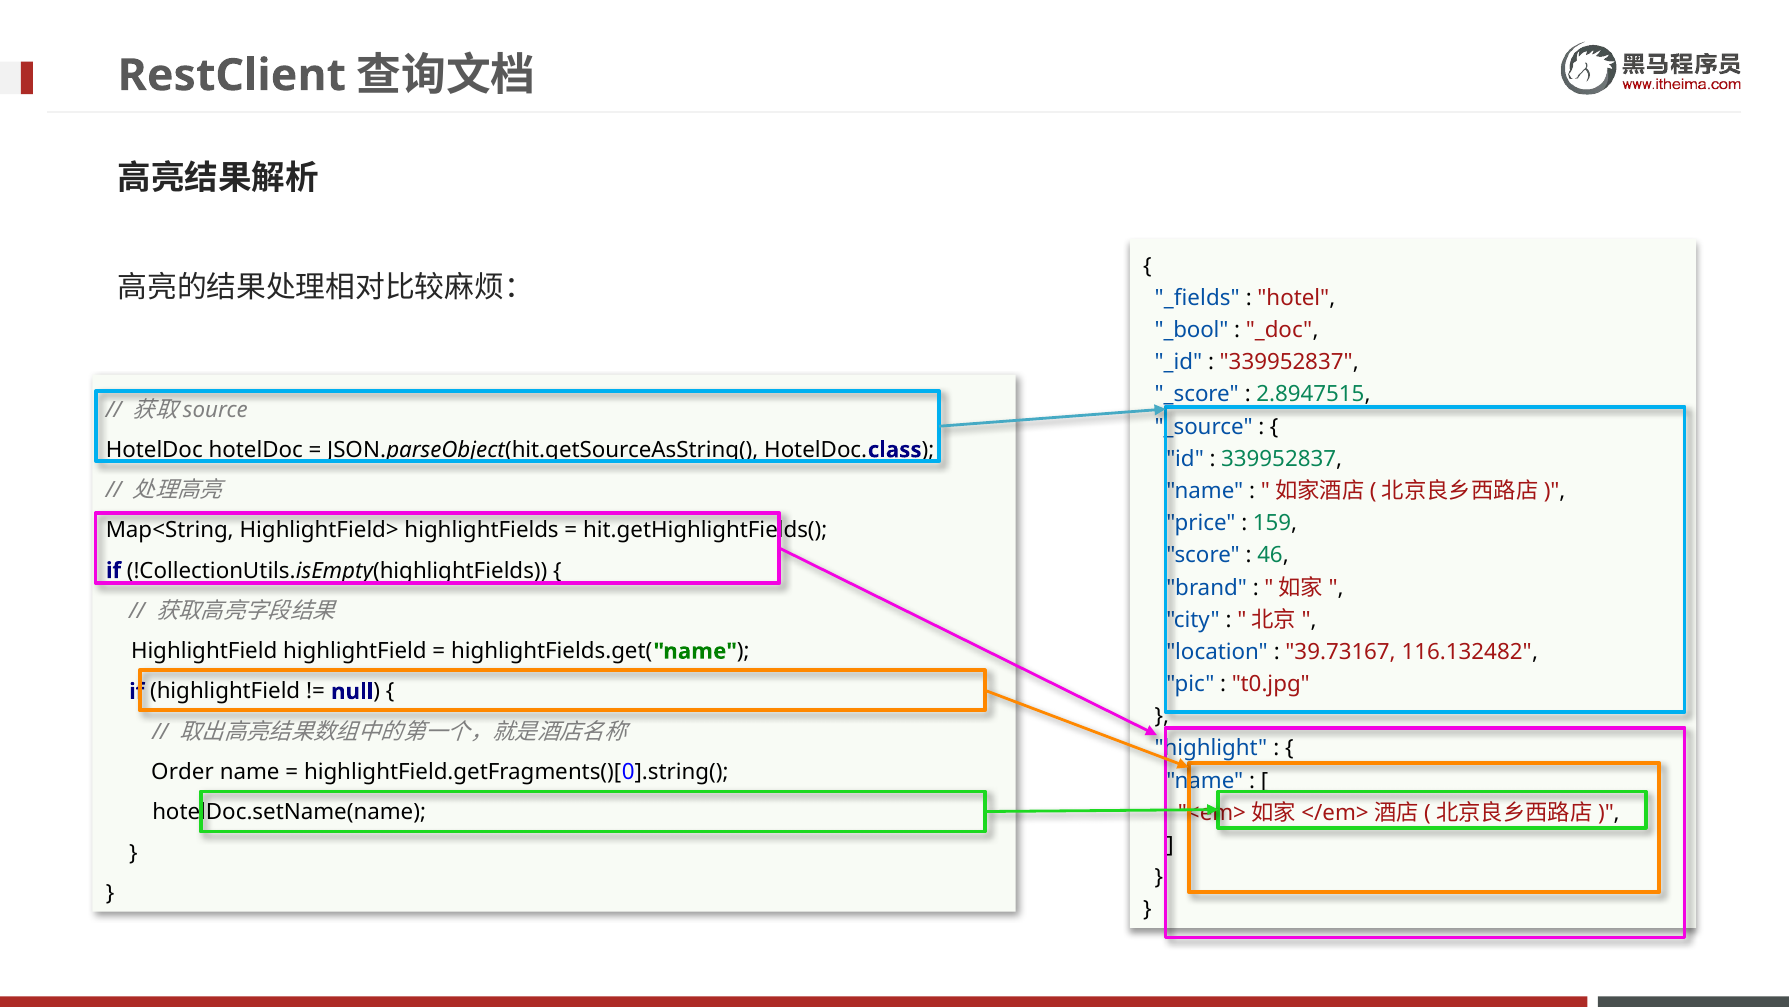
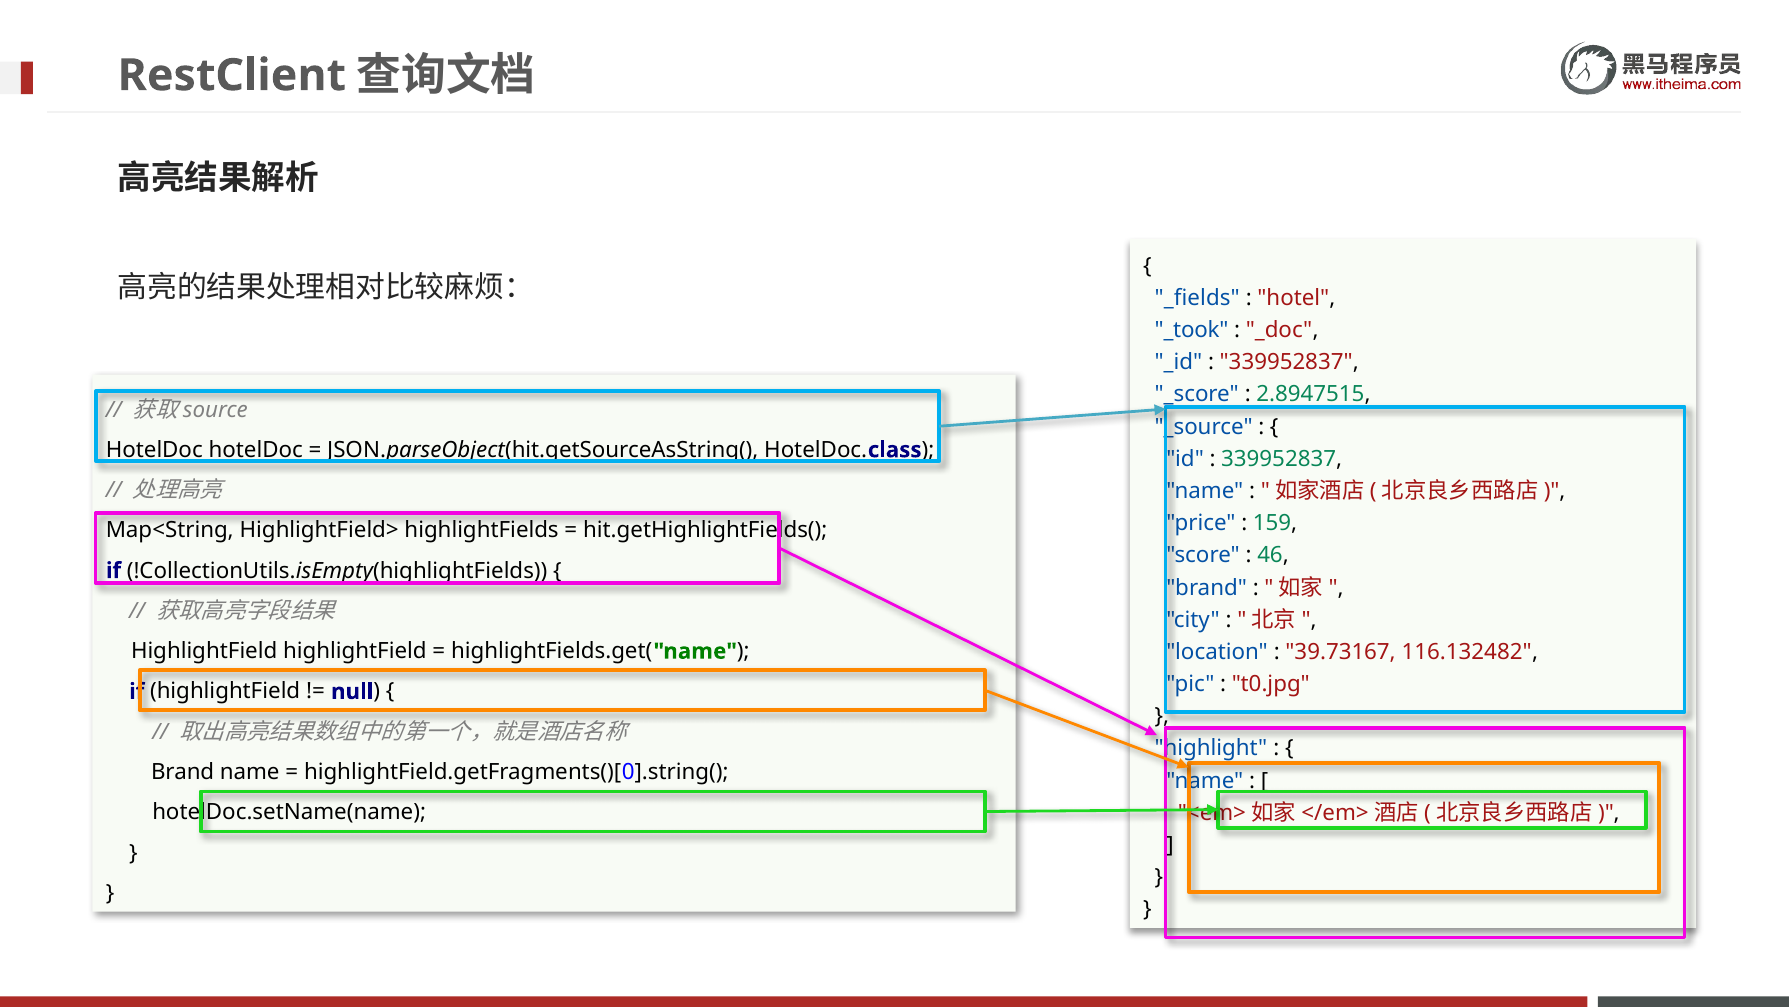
_bool: _bool -> _took
Order at (183, 772): Order -> Brand
